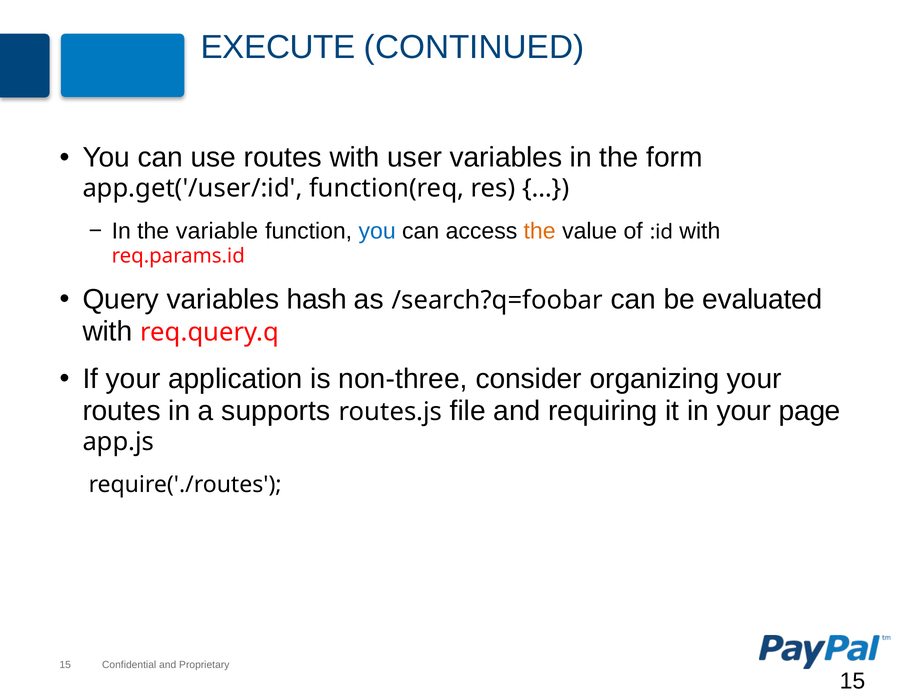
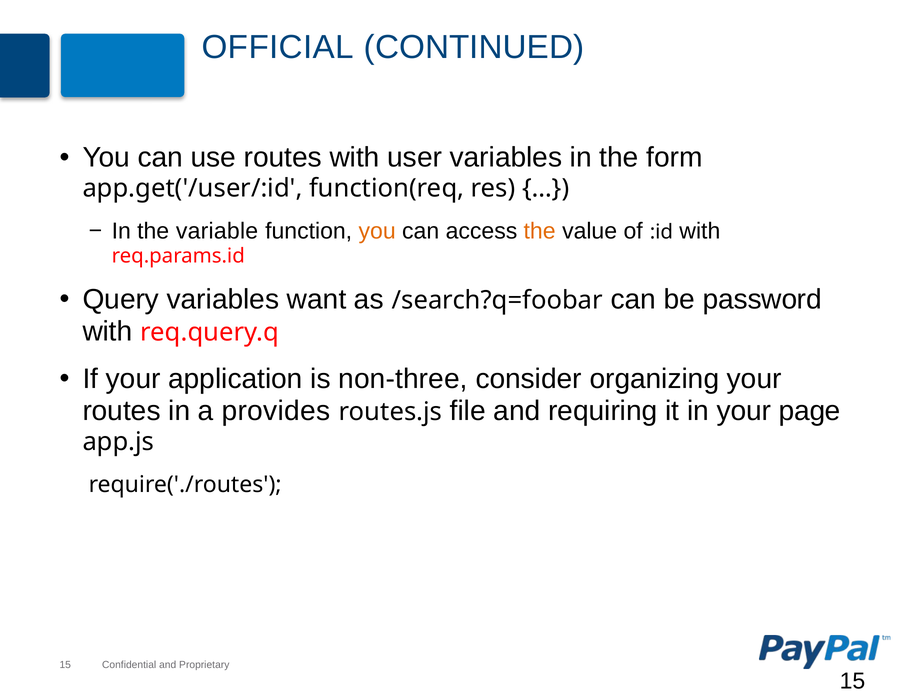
EXECUTE: EXECUTE -> OFFICIAL
you at (377, 231) colour: blue -> orange
hash: hash -> want
evaluated: evaluated -> password
supports: supports -> provides
